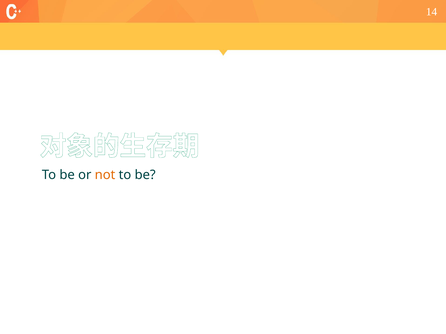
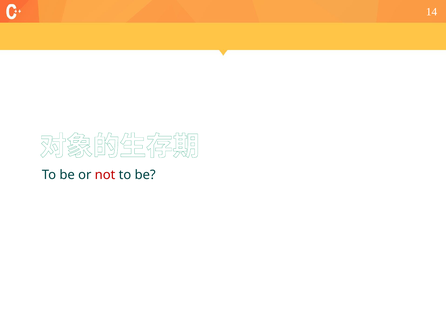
not colour: orange -> red
